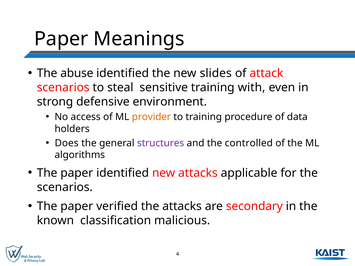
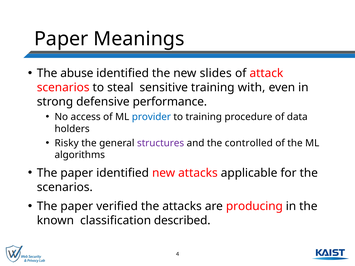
environment: environment -> performance
provider colour: orange -> blue
Does: Does -> Risky
secondary: secondary -> producing
malicious: malicious -> described
